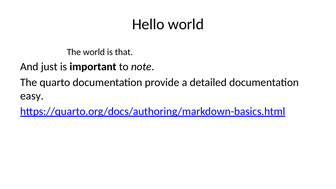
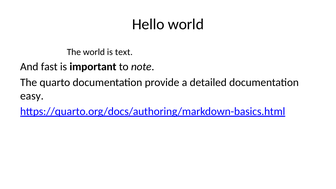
that: that -> text
just: just -> fast
